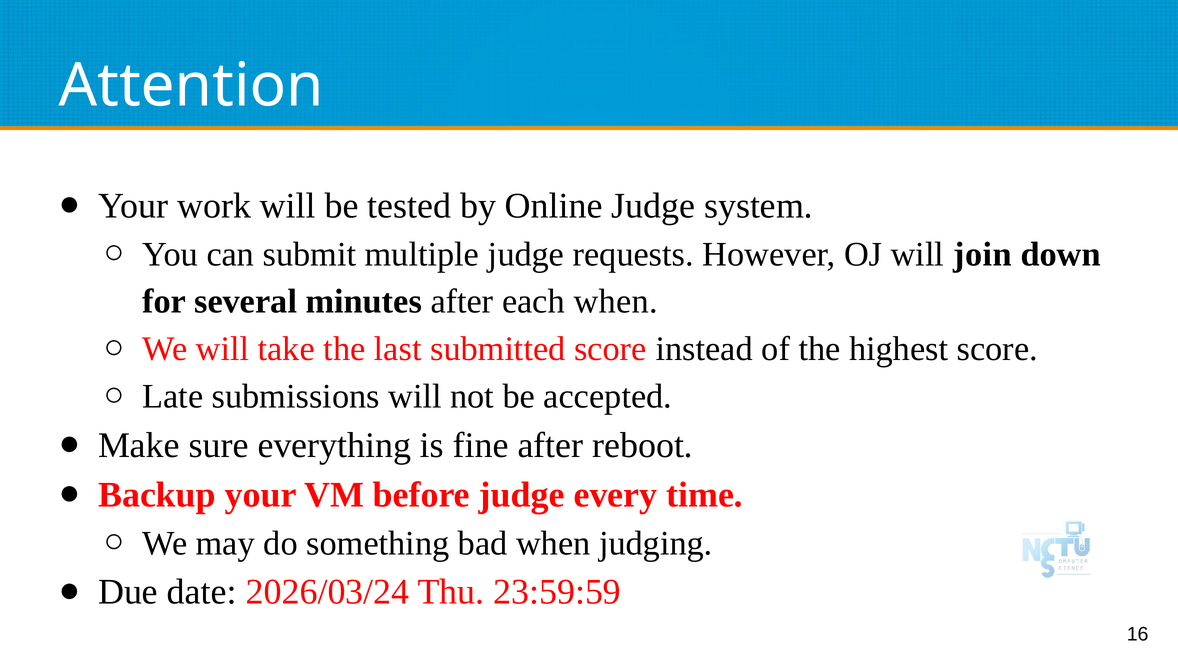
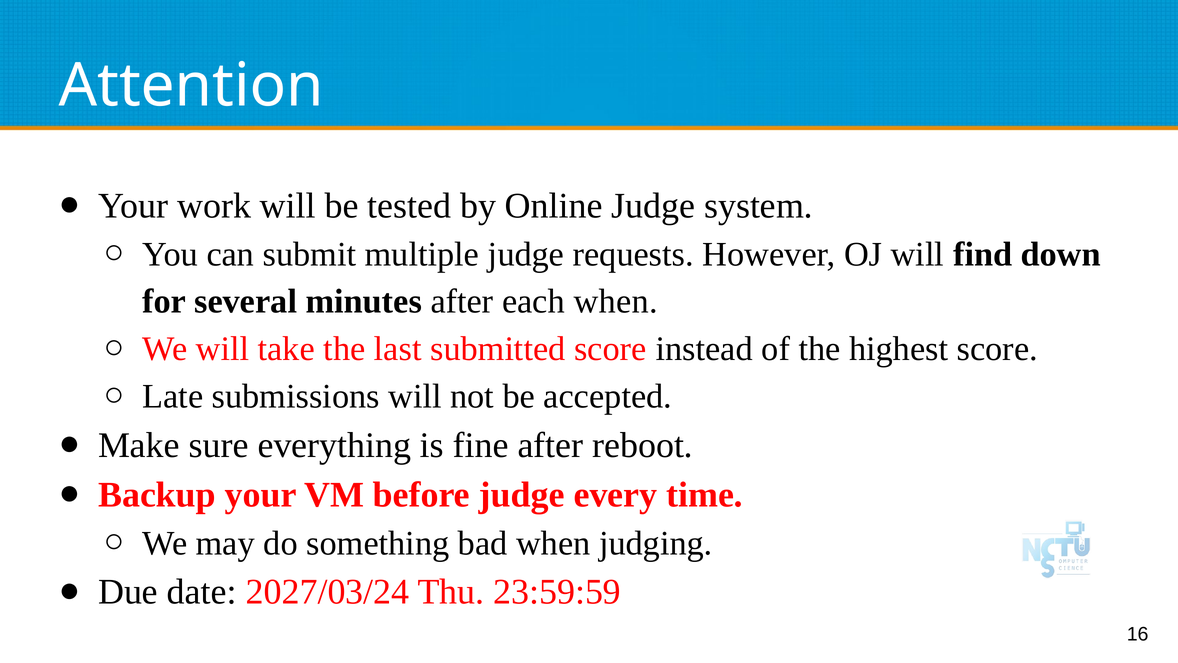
join: join -> find
2026/03/24: 2026/03/24 -> 2027/03/24
